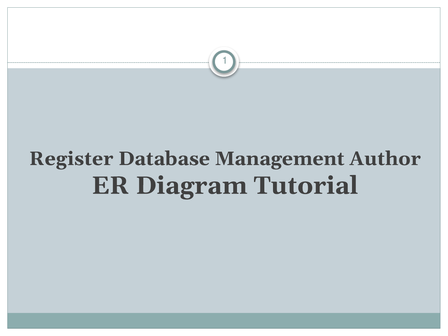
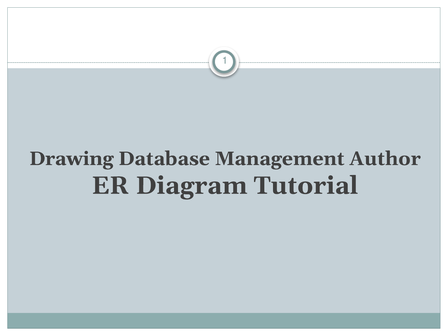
Register: Register -> Drawing
